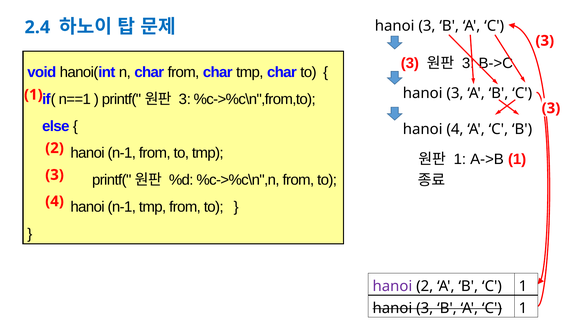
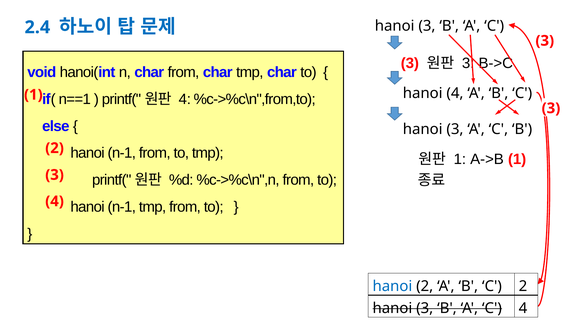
3 at (455, 93): 3 -> 4
3 at (185, 99): 3 -> 4
4 at (455, 129): 4 -> 3
hanoi at (392, 287) colour: purple -> blue
B C 1: 1 -> 2
1 at (523, 309): 1 -> 4
